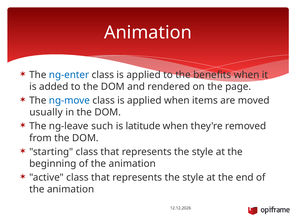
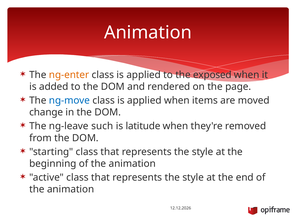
ng-enter colour: blue -> orange
benefits: benefits -> exposed
usually: usually -> change
